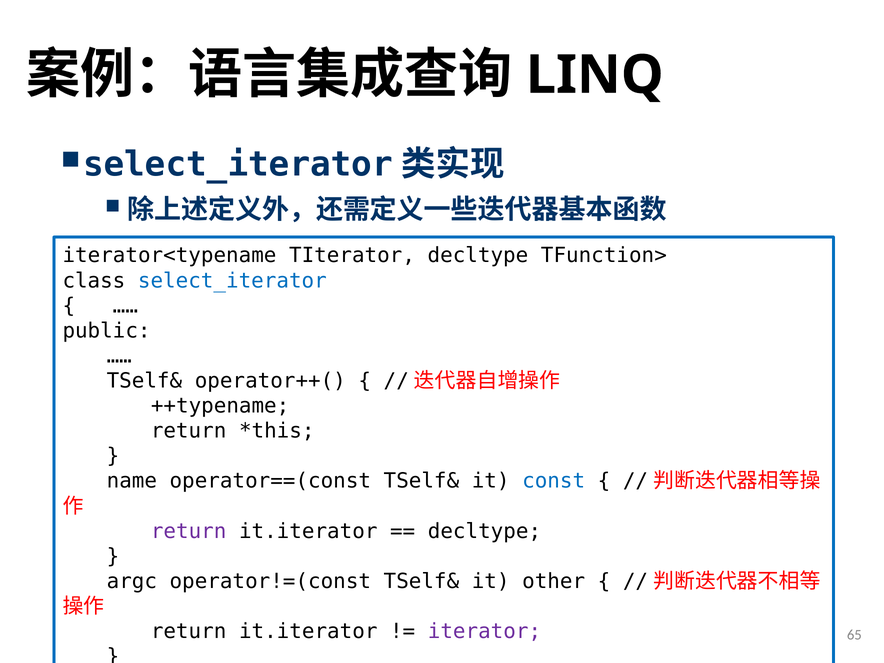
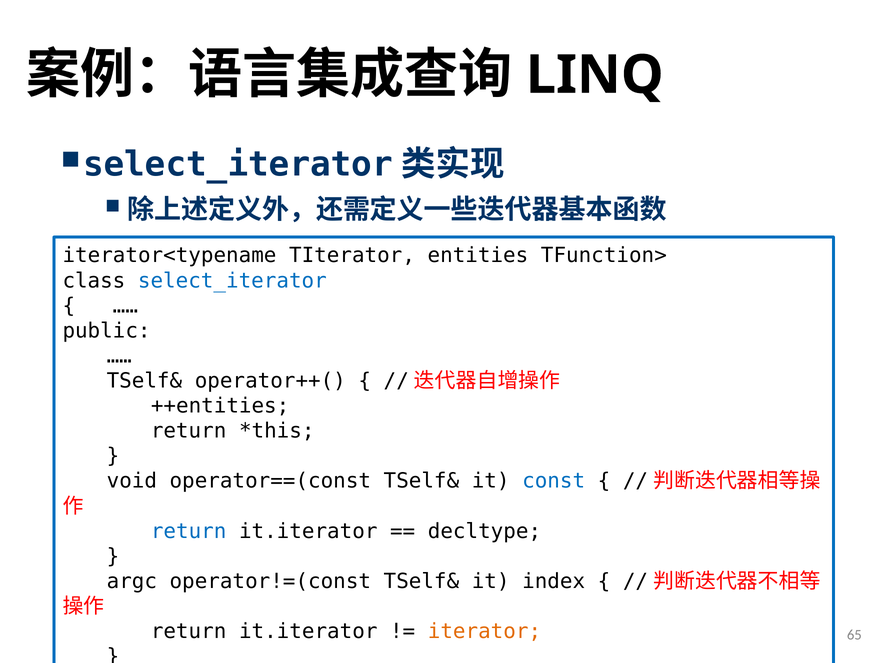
TIterator decltype: decltype -> entities
++typename: ++typename -> ++entities
name: name -> void
return at (189, 531) colour: purple -> blue
other: other -> index
iterator colour: purple -> orange
